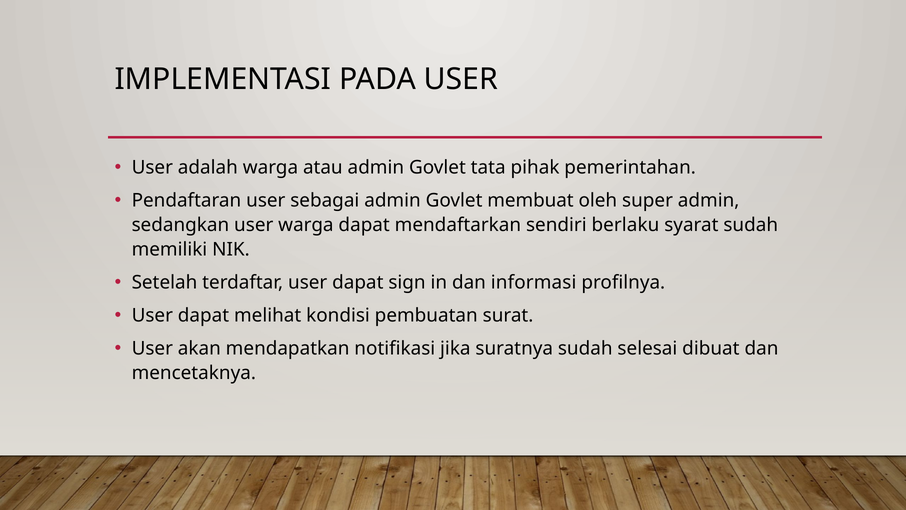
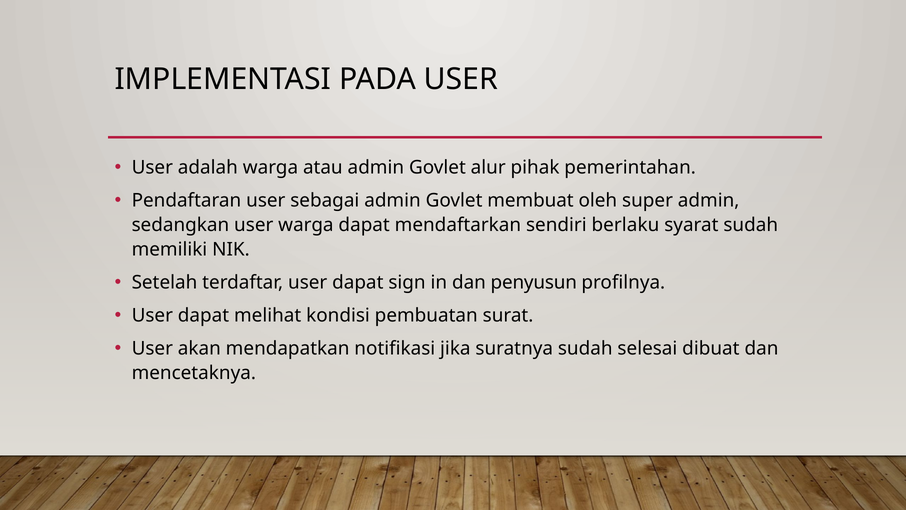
tata: tata -> alur
informasi: informasi -> penyusun
